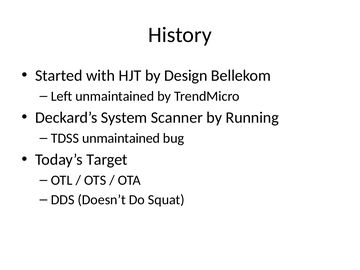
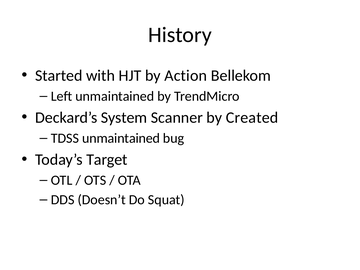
Design: Design -> Action
Running: Running -> Created
